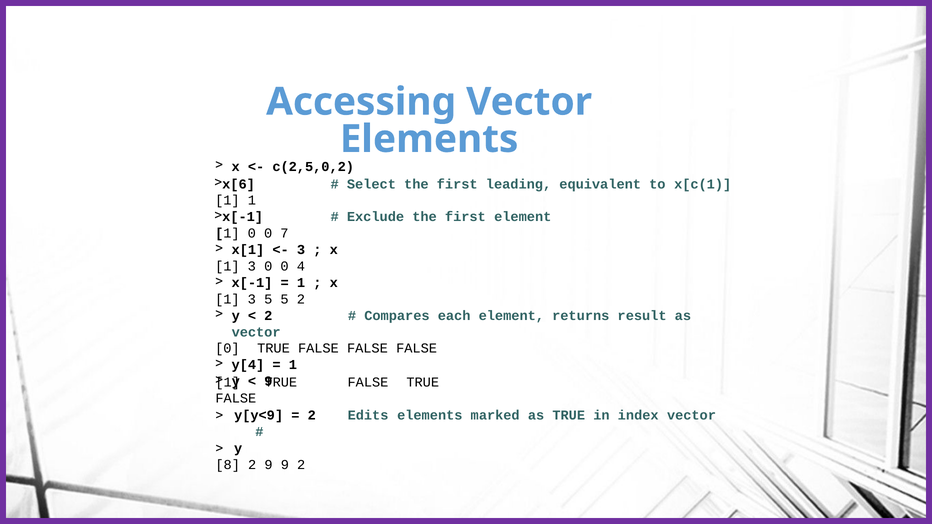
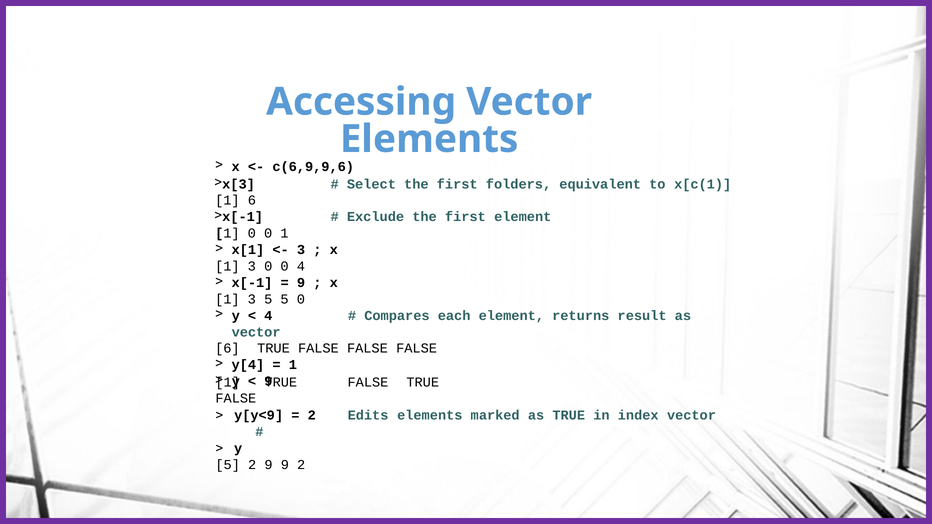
c(2,5,0,2: c(2,5,0,2 -> c(6,9,9,6
x[6: x[6 -> x[3
leading: leading -> folders
1 1: 1 -> 6
0 7: 7 -> 1
1 at (301, 283): 1 -> 9
5 2: 2 -> 0
2 at (268, 316): 2 -> 4
0 at (227, 349): 0 -> 6
8 at (228, 465): 8 -> 5
